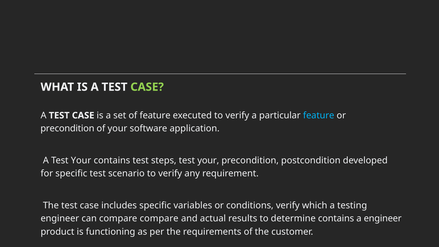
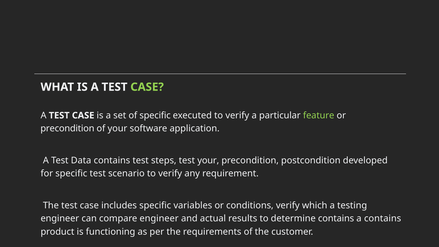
of feature: feature -> specific
feature at (319, 115) colour: light blue -> light green
A Test Your: Your -> Data
compare compare: compare -> engineer
a engineer: engineer -> contains
